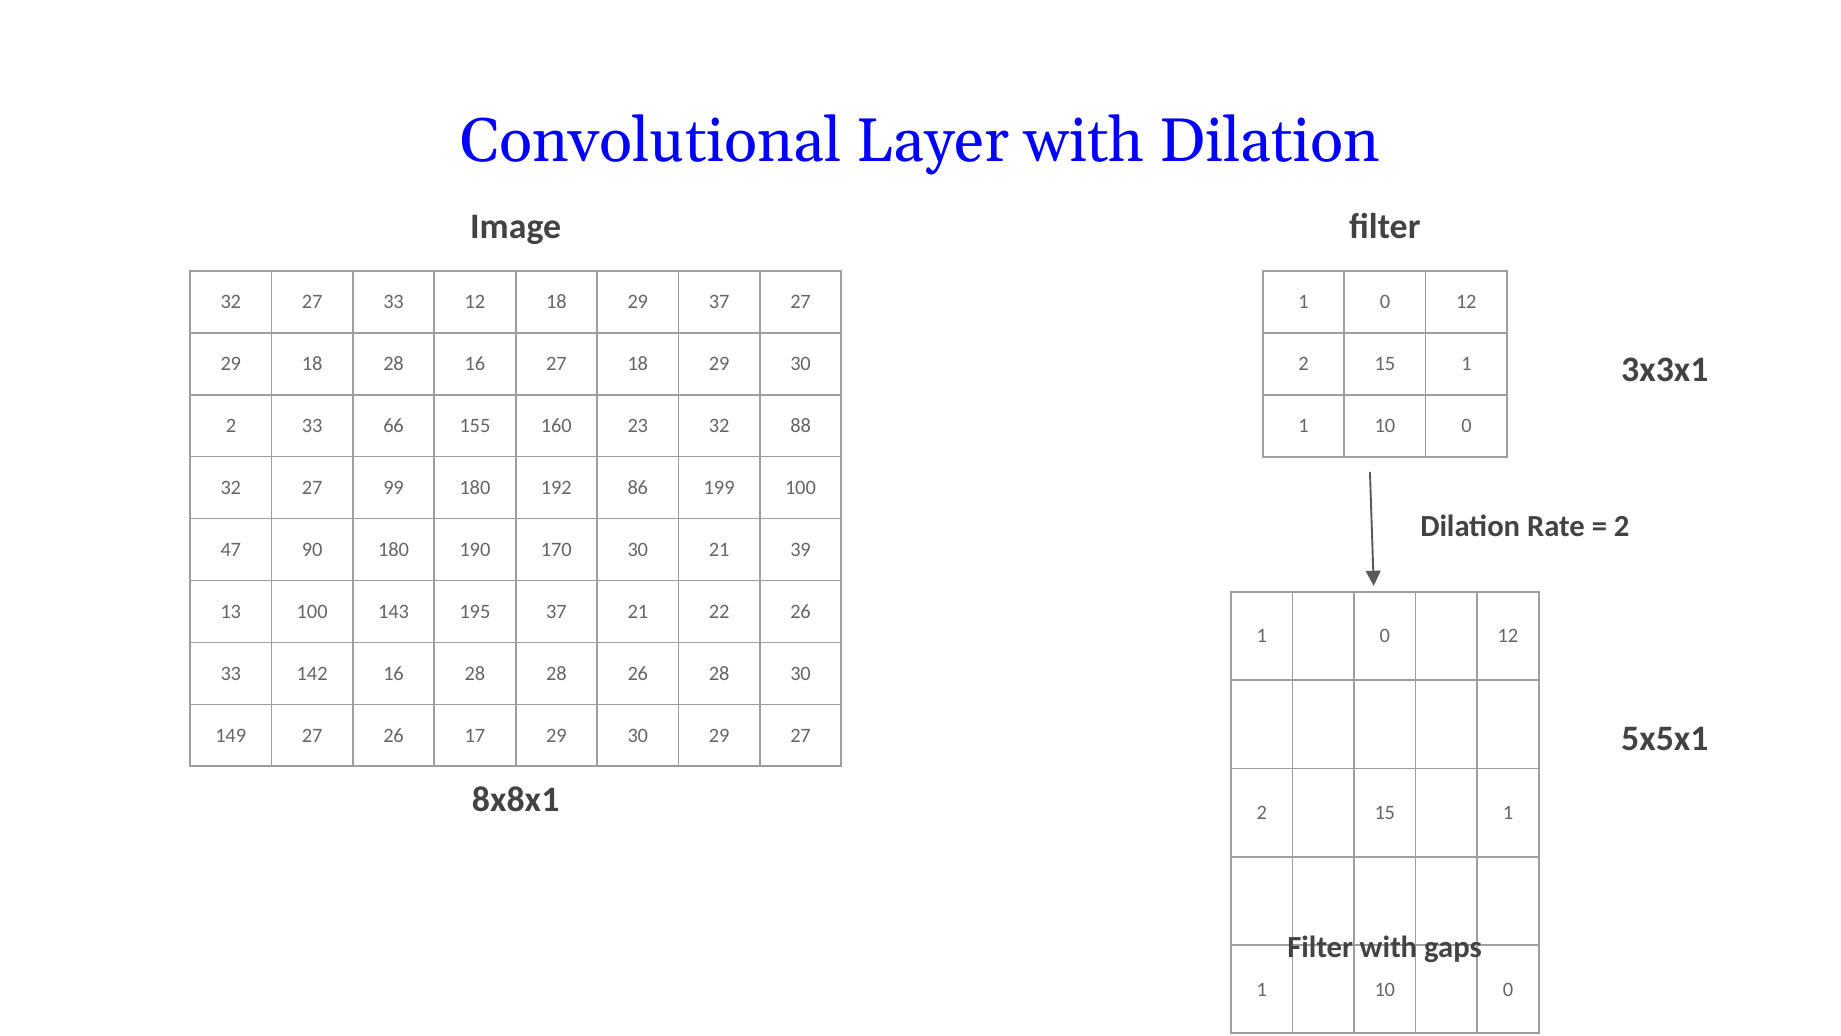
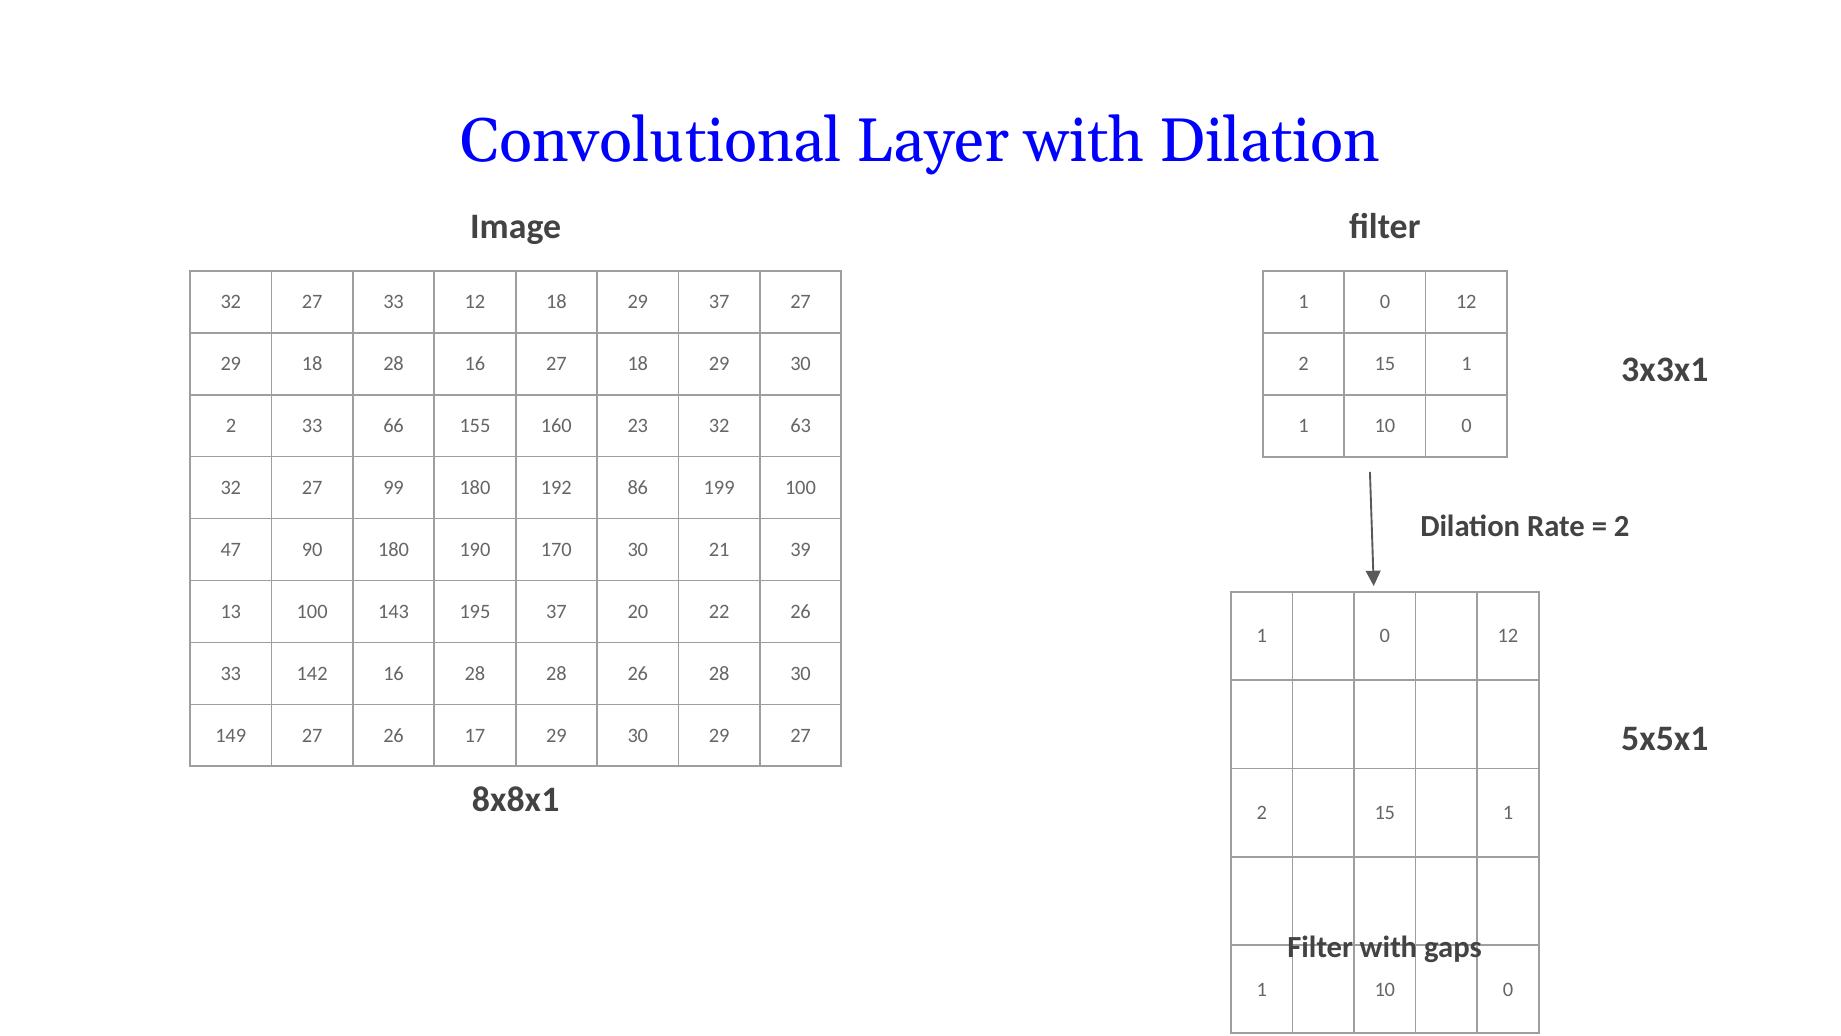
88: 88 -> 63
37 21: 21 -> 20
